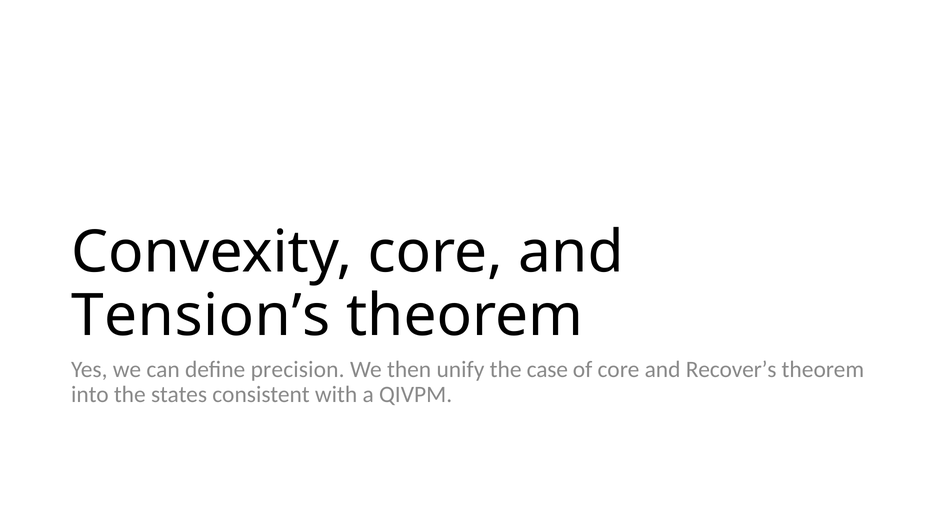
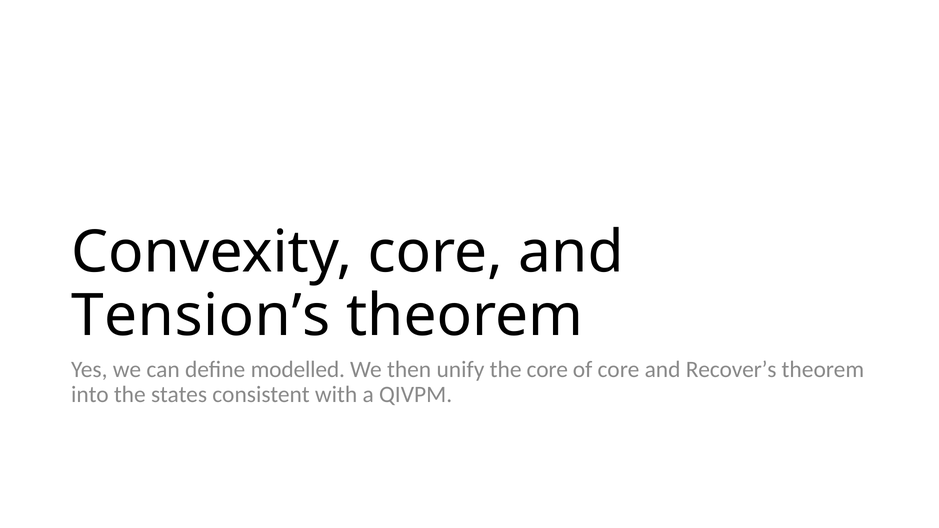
precision: precision -> modelled
the case: case -> core
